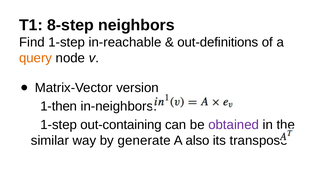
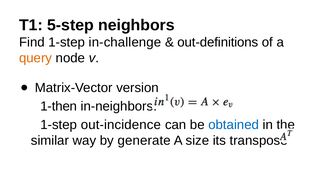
8-step: 8-step -> 5-step
in-reachable: in-reachable -> in-challenge
out-containing: out-containing -> out-incidence
obtained colour: purple -> blue
also: also -> size
